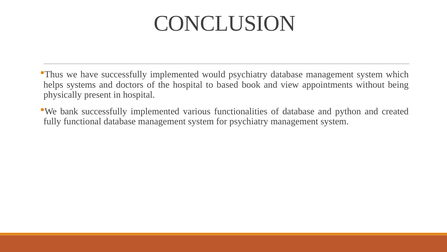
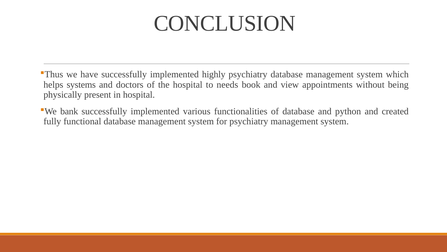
would: would -> highly
based: based -> needs
